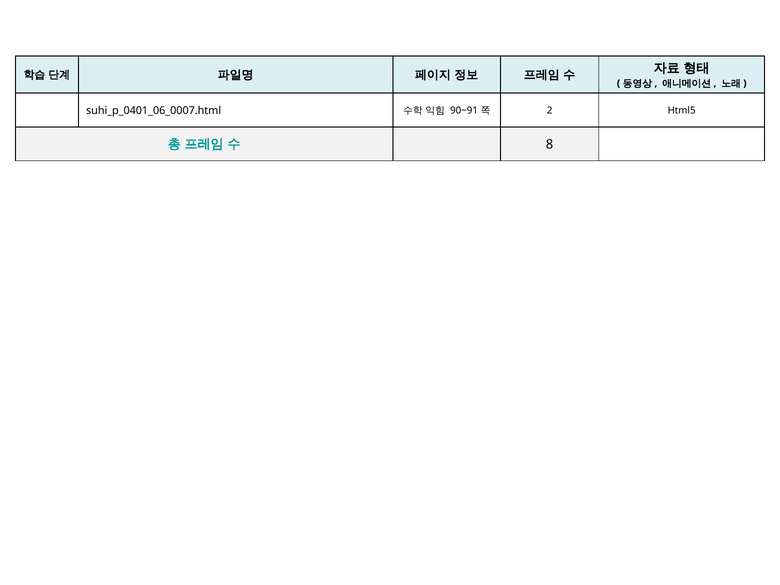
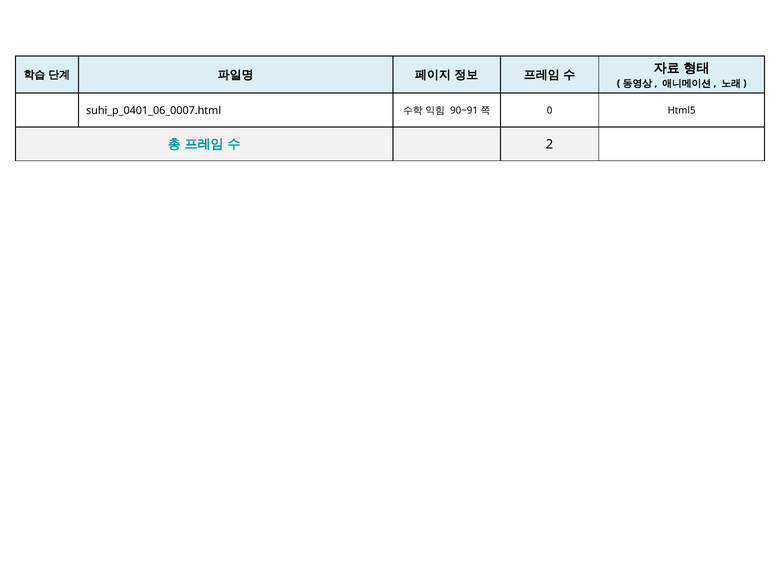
2: 2 -> 0
8: 8 -> 2
